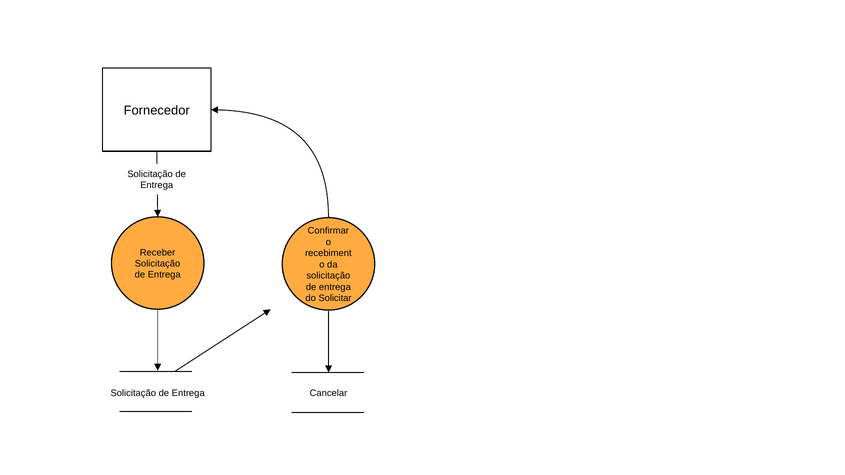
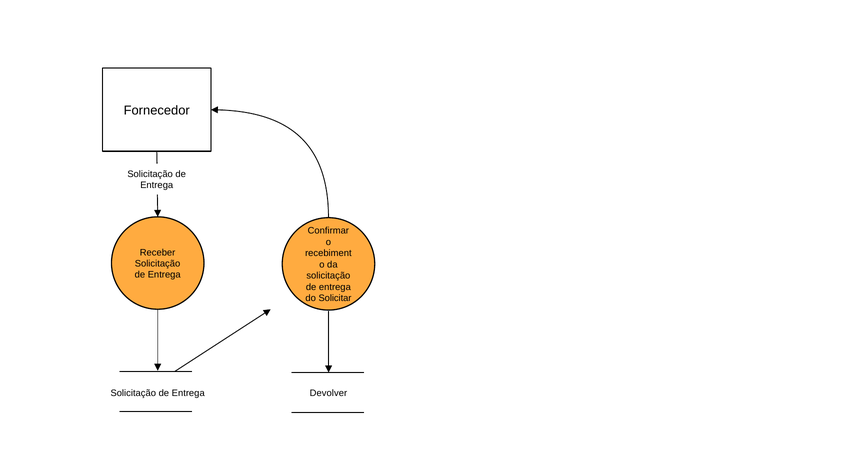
Cancelar: Cancelar -> Devolver
